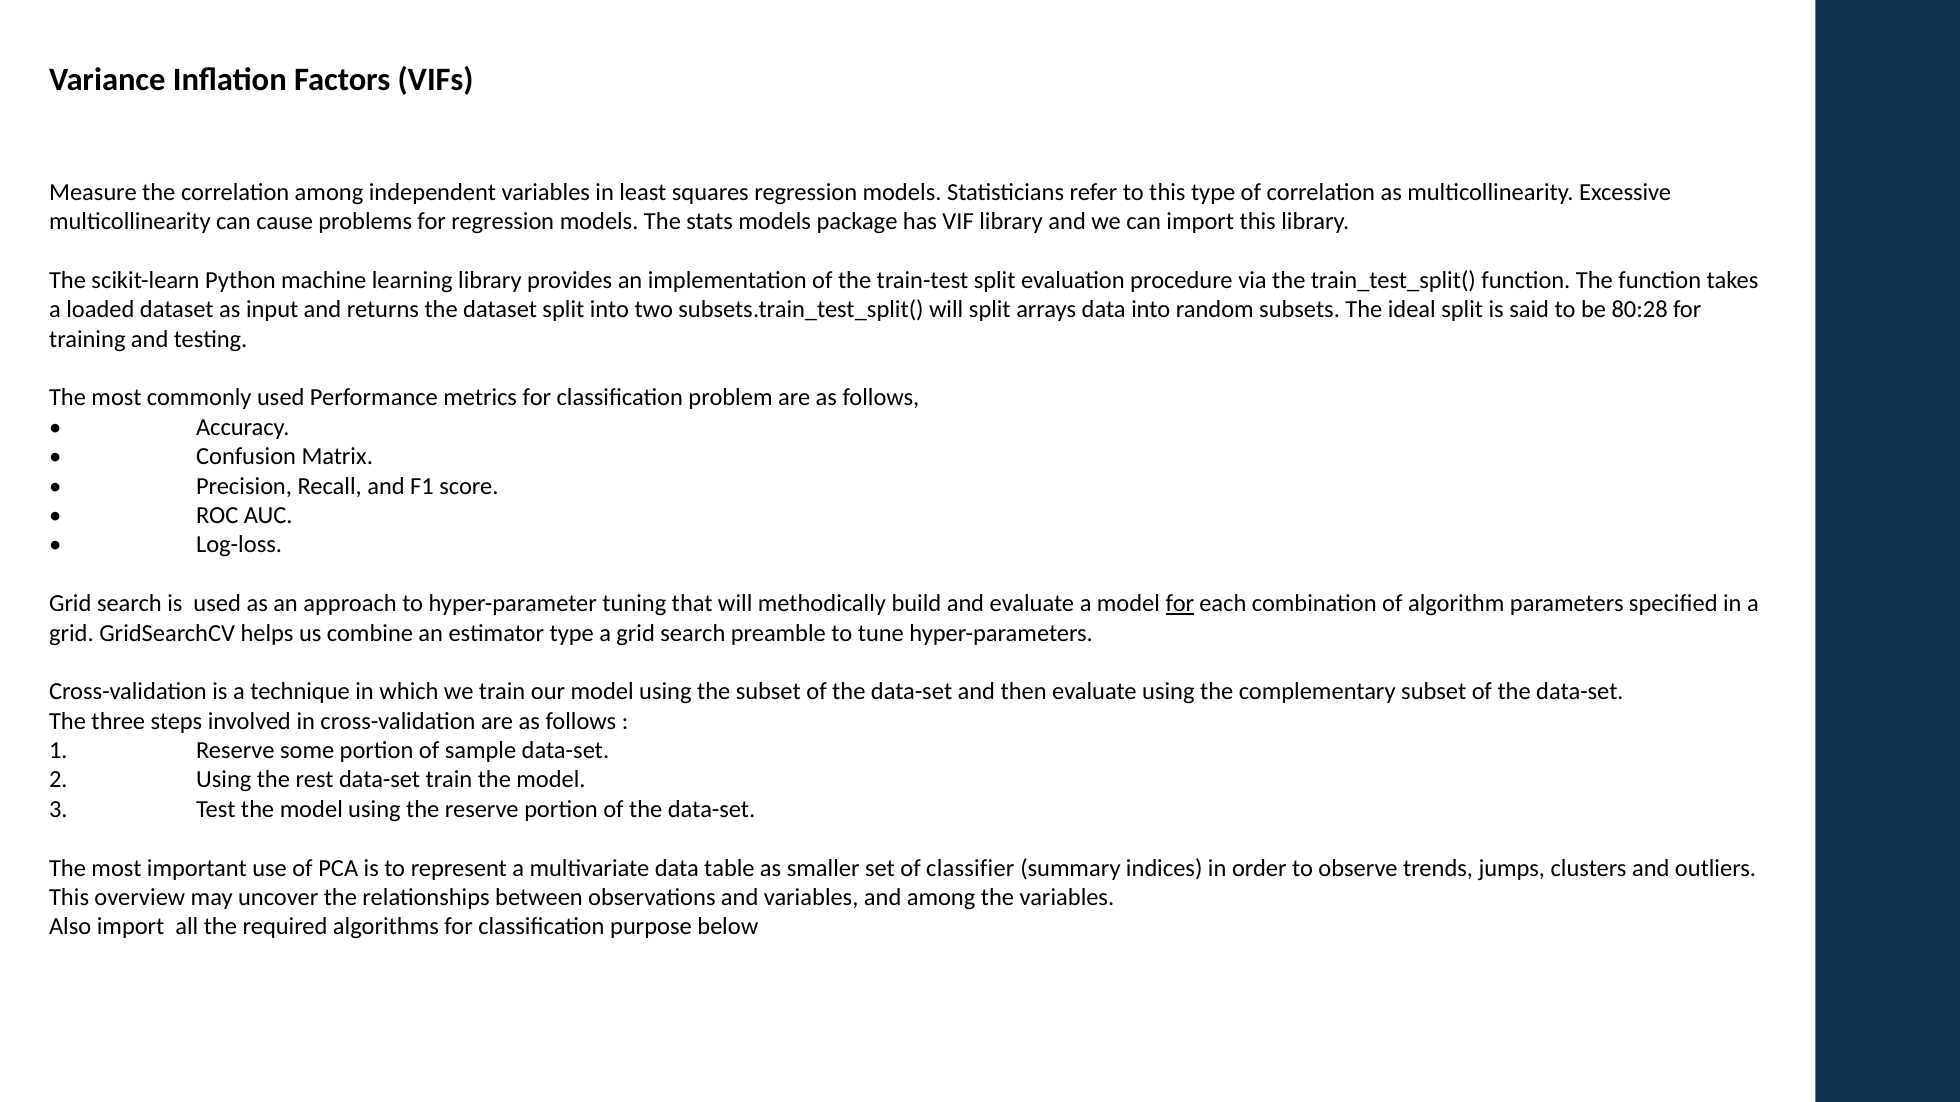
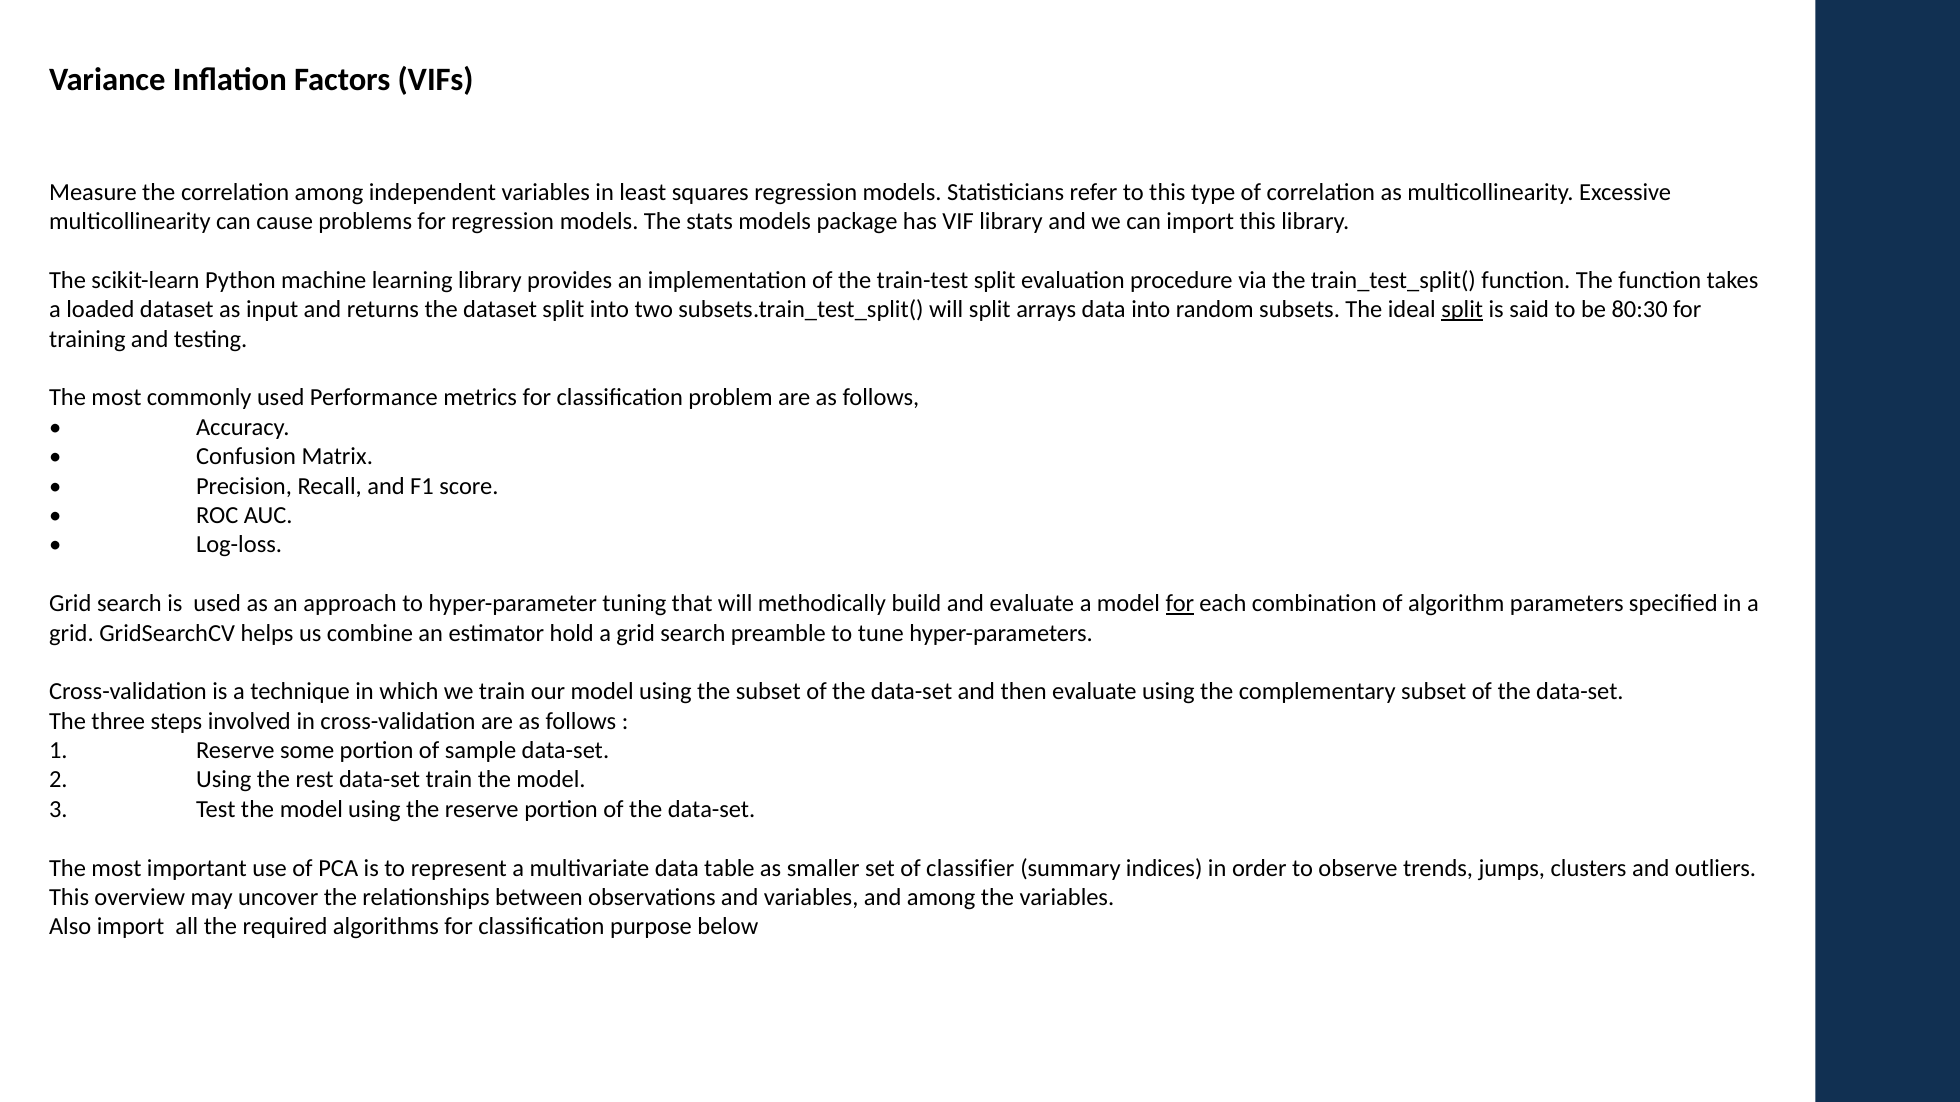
split at (1462, 310) underline: none -> present
80:28: 80:28 -> 80:30
estimator type: type -> hold
